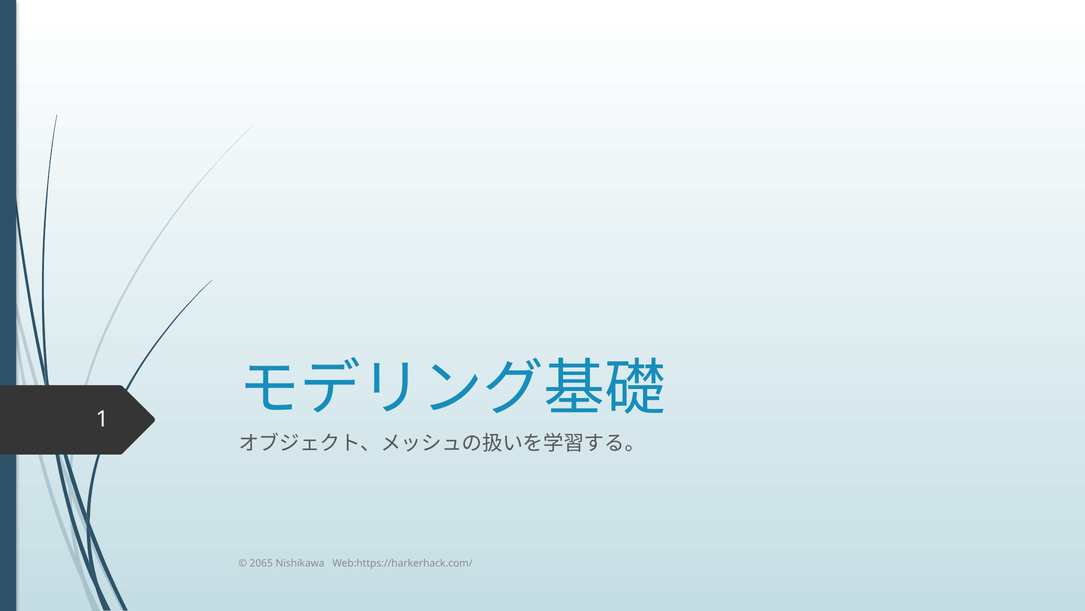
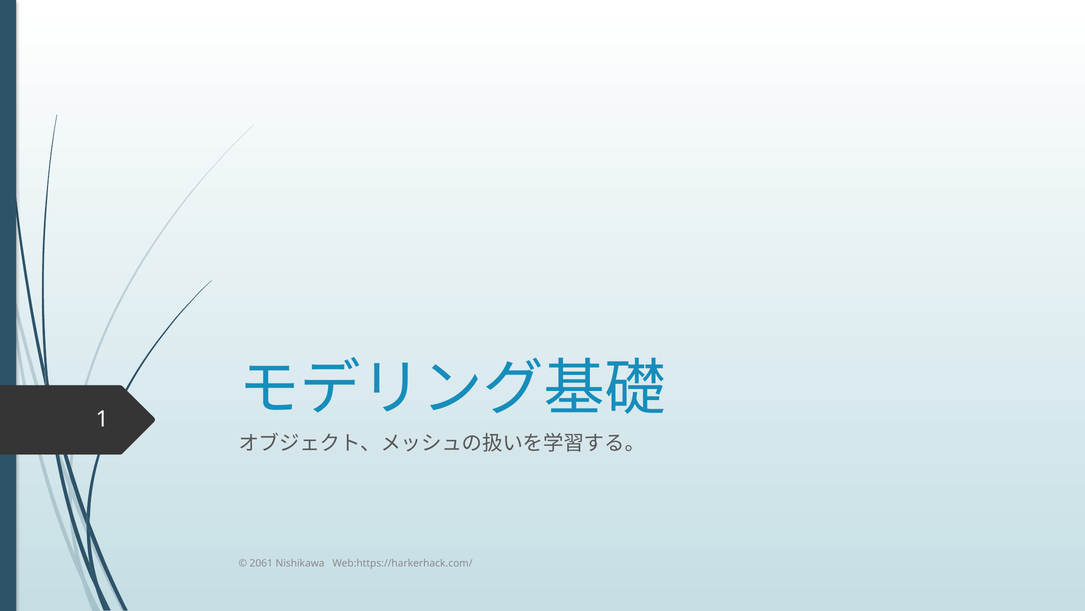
2065: 2065 -> 2061
